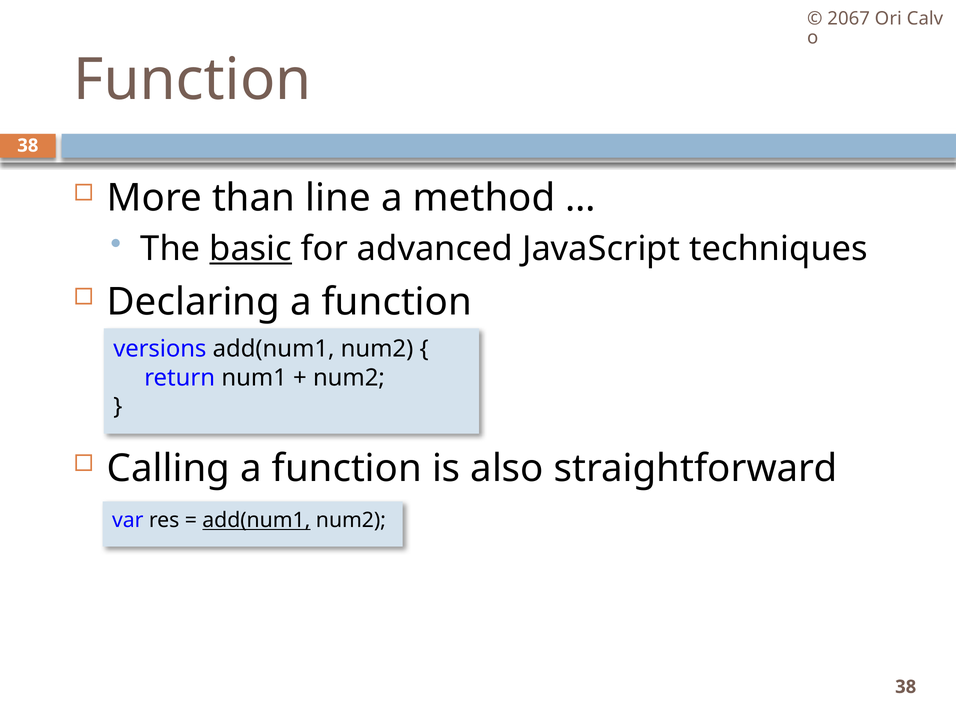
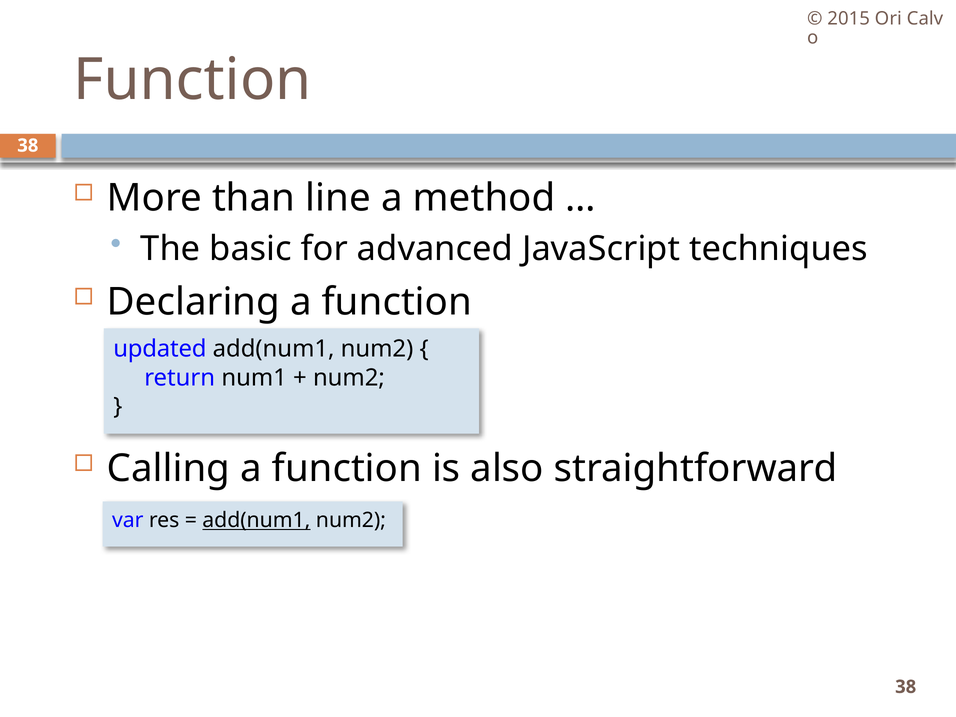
2067: 2067 -> 2015
basic underline: present -> none
versions: versions -> updated
